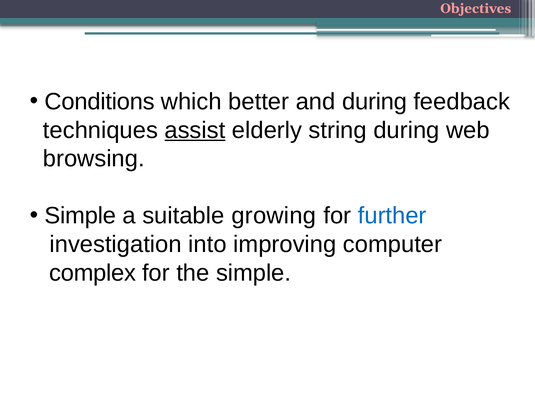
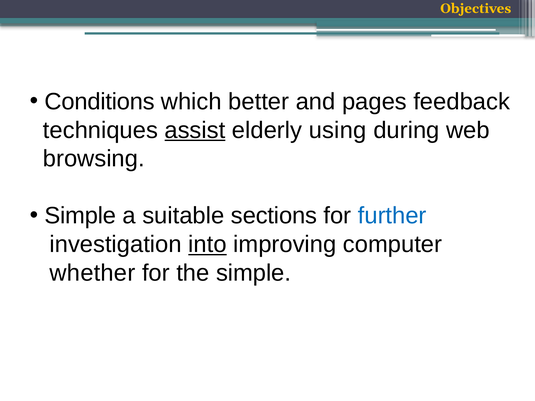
Objectives colour: pink -> yellow
and during: during -> pages
string: string -> using
growing: growing -> sections
into underline: none -> present
complex: complex -> whether
